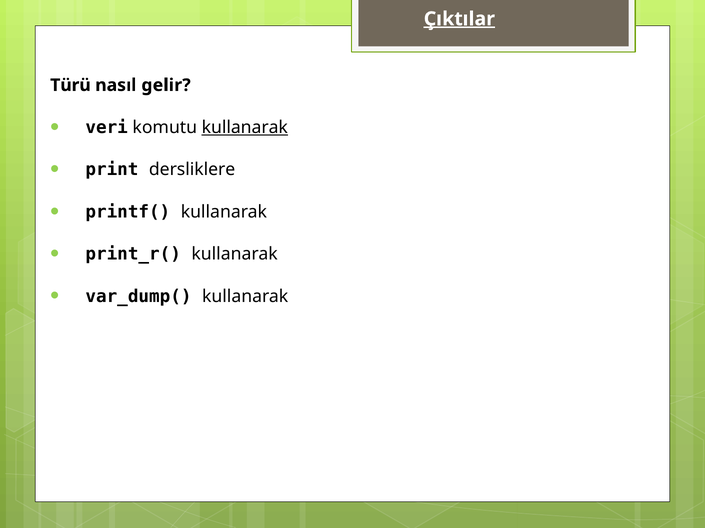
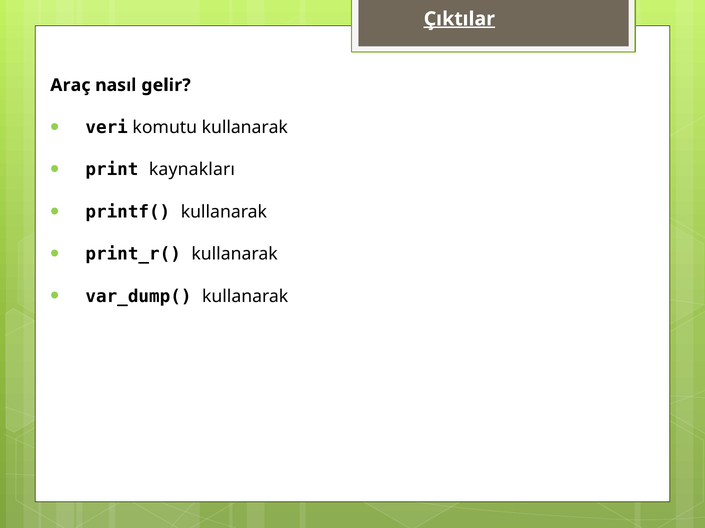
Türü: Türü -> Araç
kullanarak at (245, 128) underline: present -> none
dersliklere: dersliklere -> kaynakları
